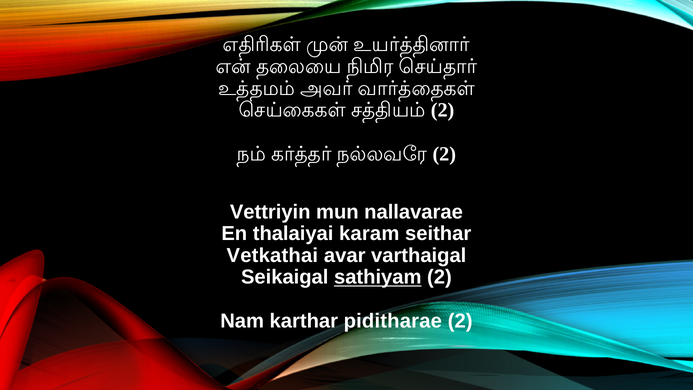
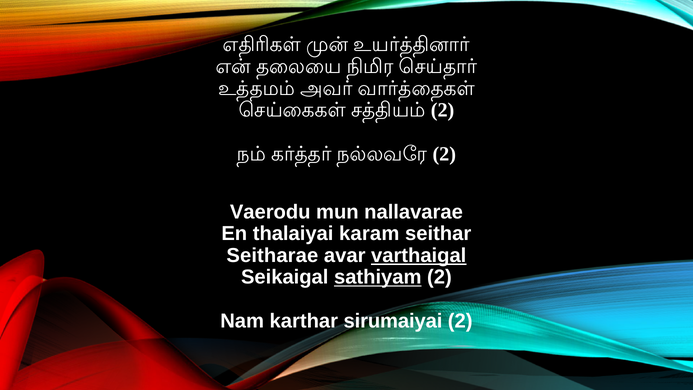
Vettriyin: Vettriyin -> Vaerodu
Vetkathai: Vetkathai -> Seitharae
varthaigal underline: none -> present
piditharae: piditharae -> sirumaiyai
